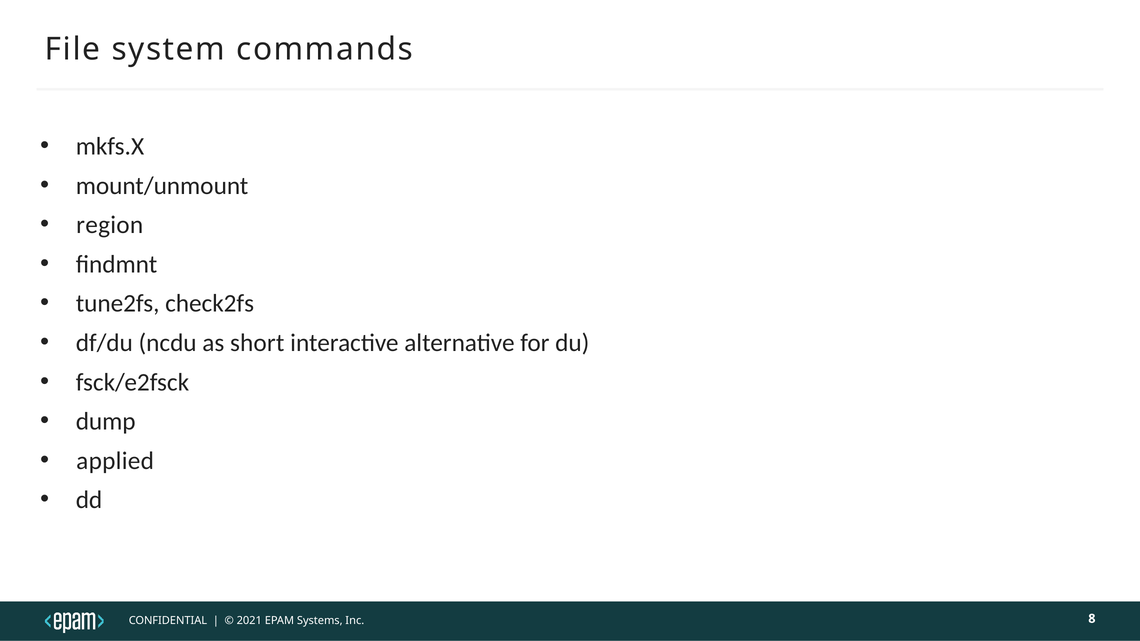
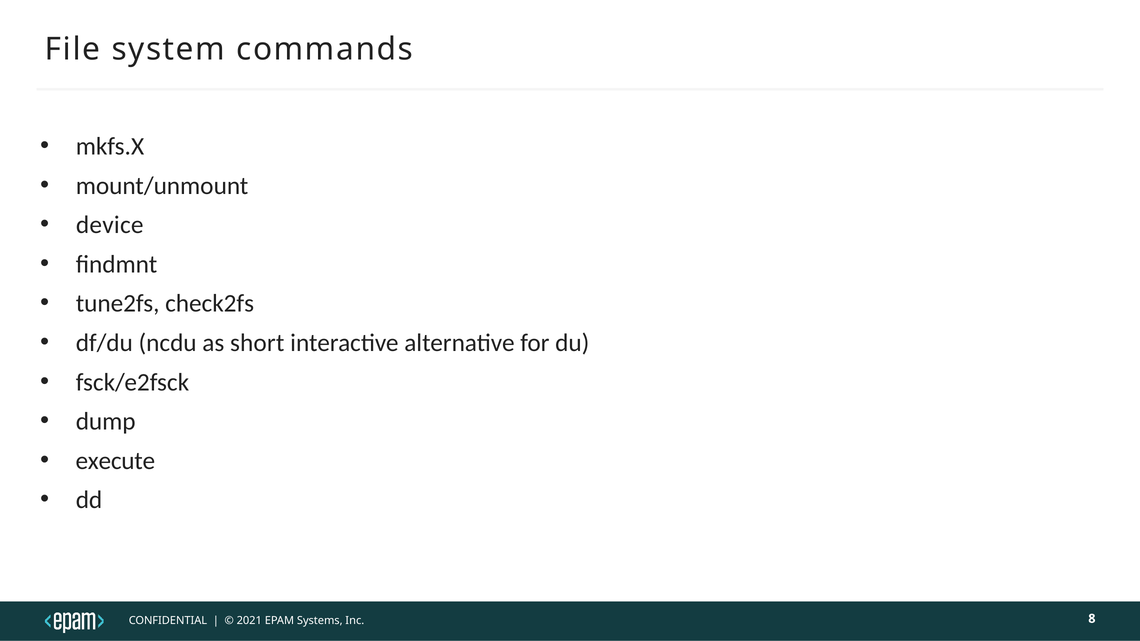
region: region -> device
applied: applied -> execute
